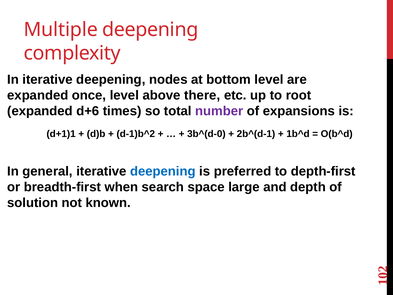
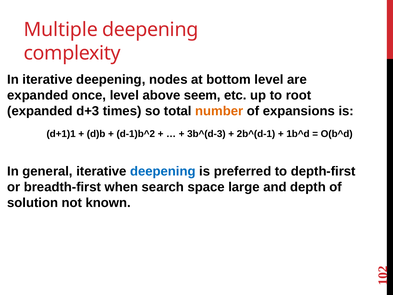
there: there -> seem
d+6: d+6 -> d+3
number colour: purple -> orange
3b^(d-0: 3b^(d-0 -> 3b^(d-3
